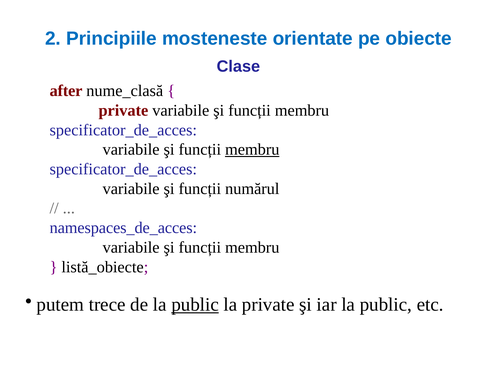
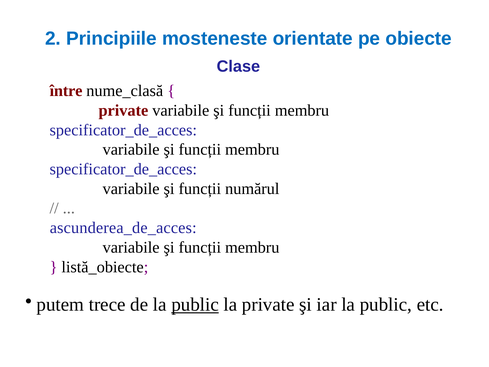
after: after -> între
membru at (252, 149) underline: present -> none
namespaces_de_acces: namespaces_de_acces -> ascunderea_de_acces
